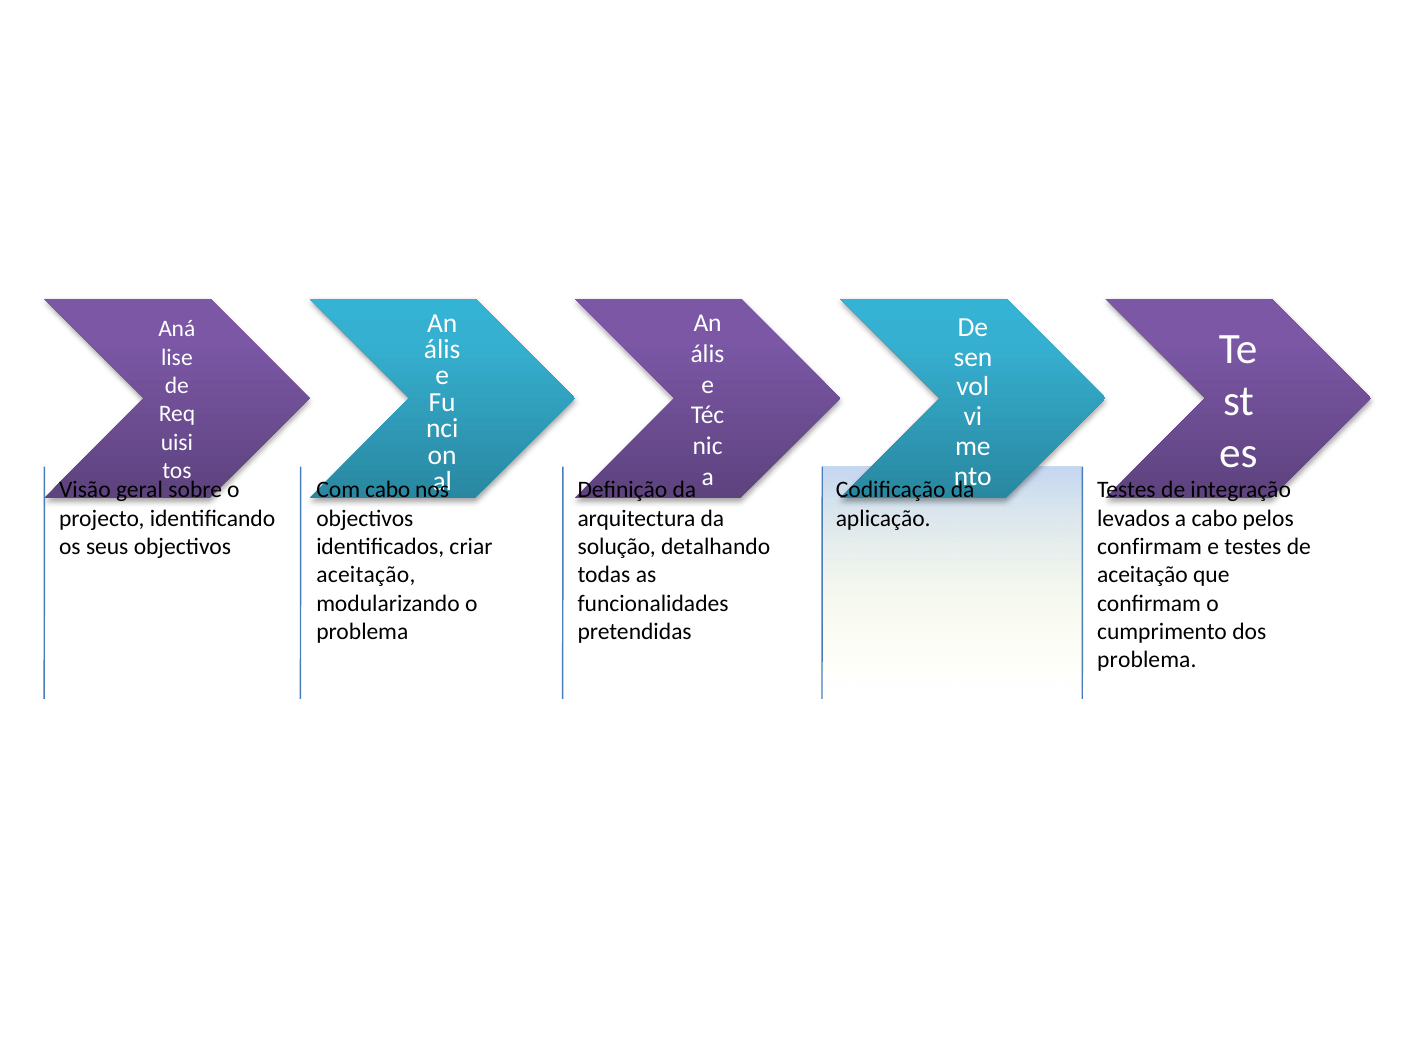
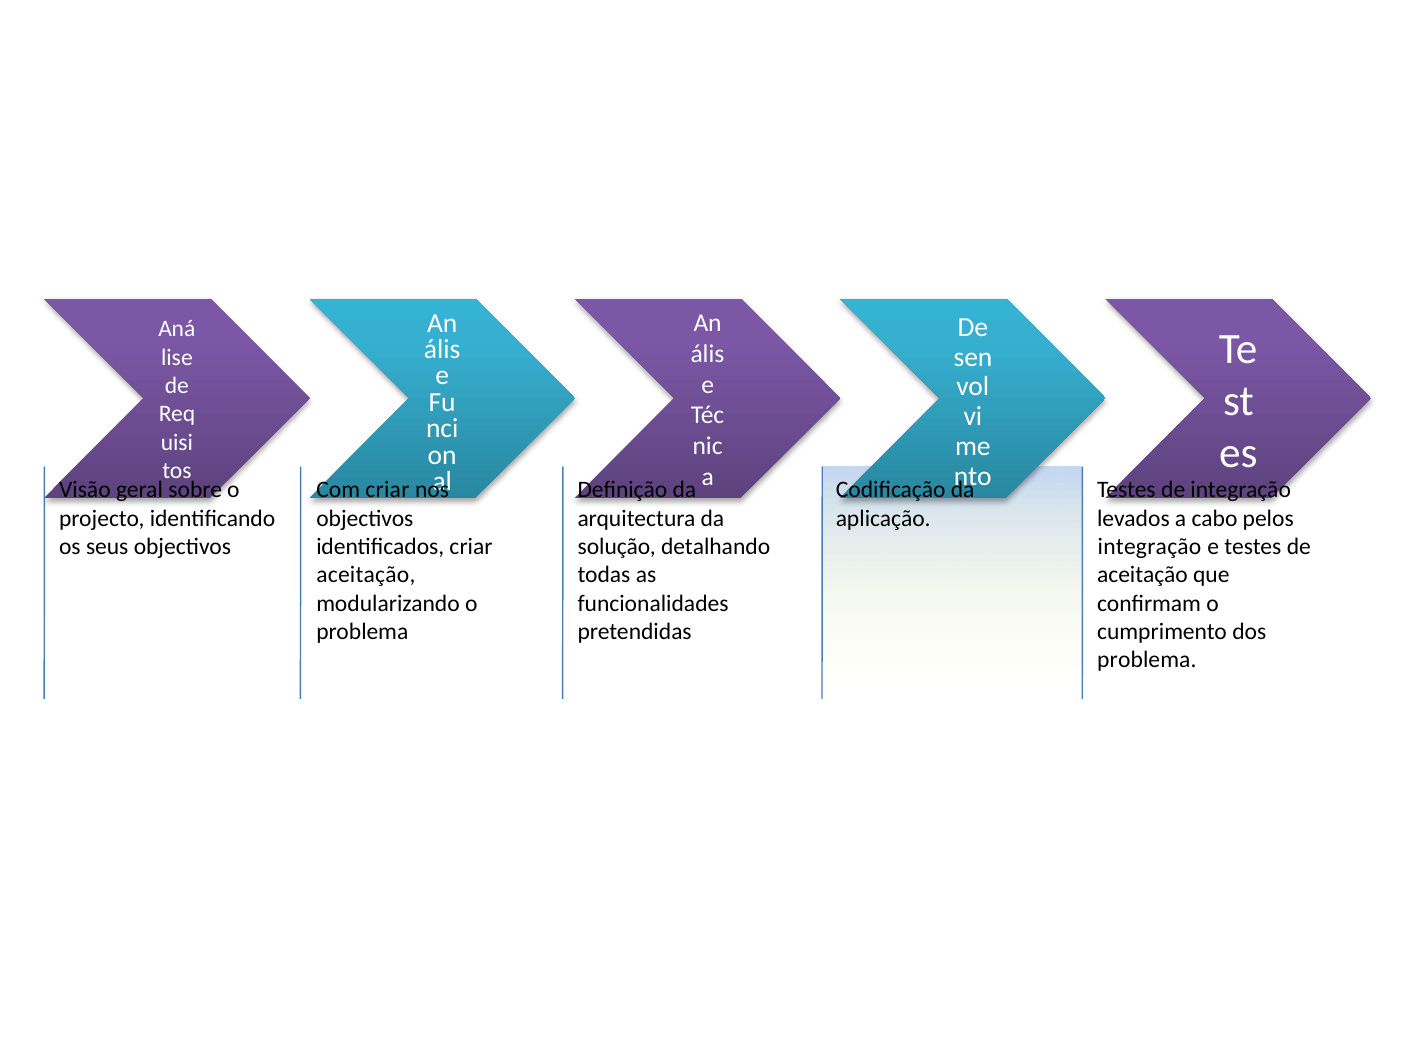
Com cabo: cabo -> criar
confirmam at (1150, 546): confirmam -> integração
